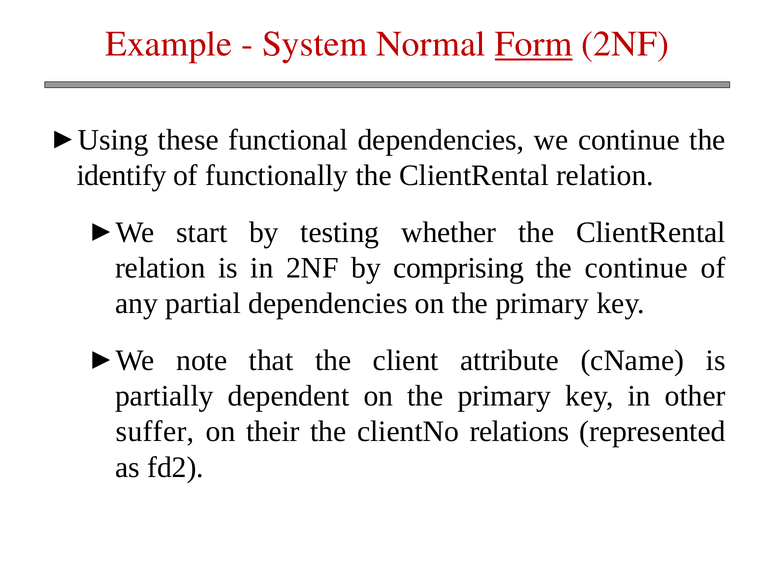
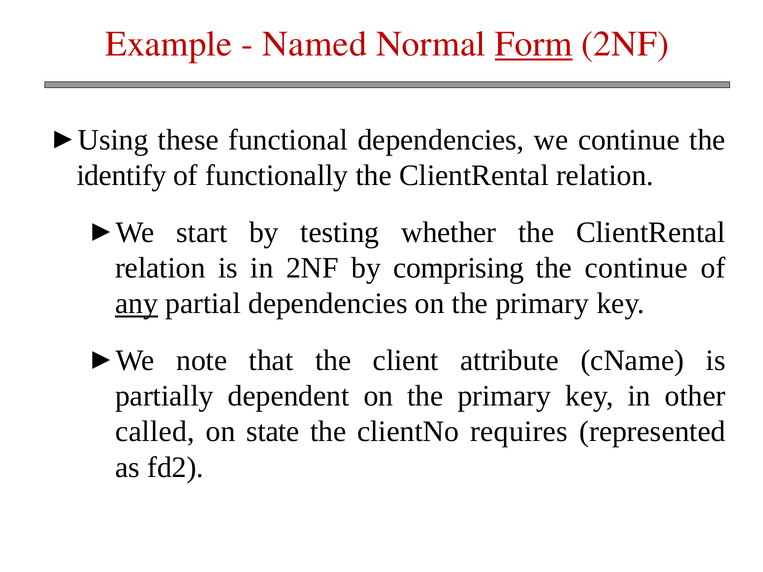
System: System -> Named
any underline: none -> present
suffer: suffer -> called
their: their -> state
relations: relations -> requires
